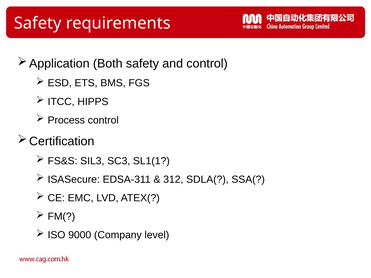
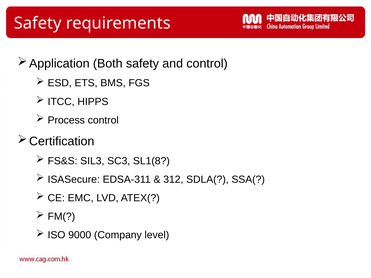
SL1(1: SL1(1 -> SL1(8
